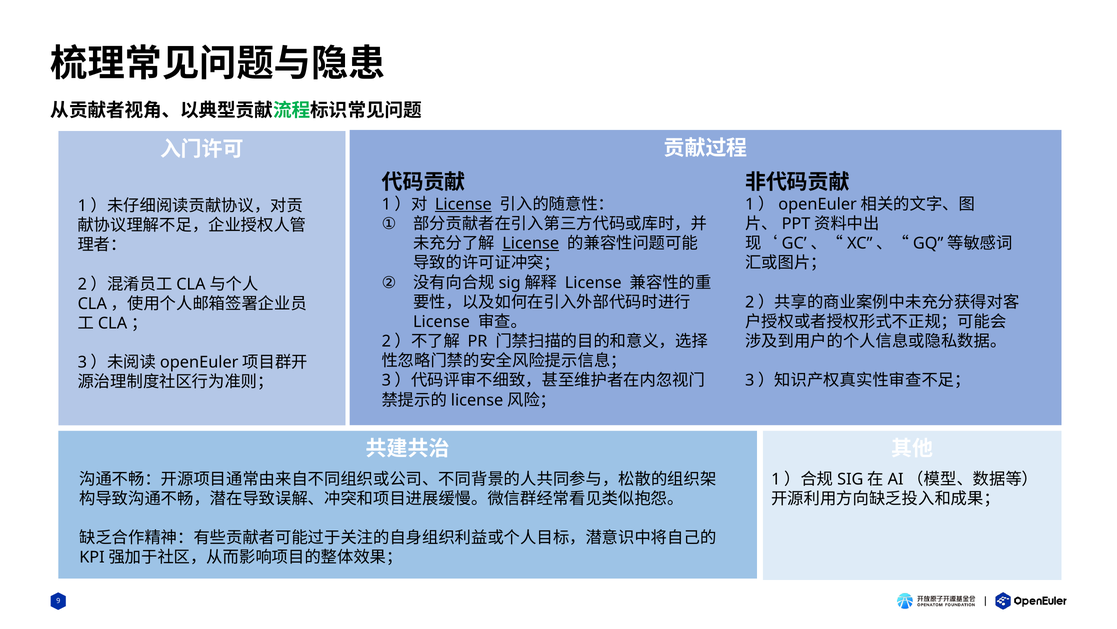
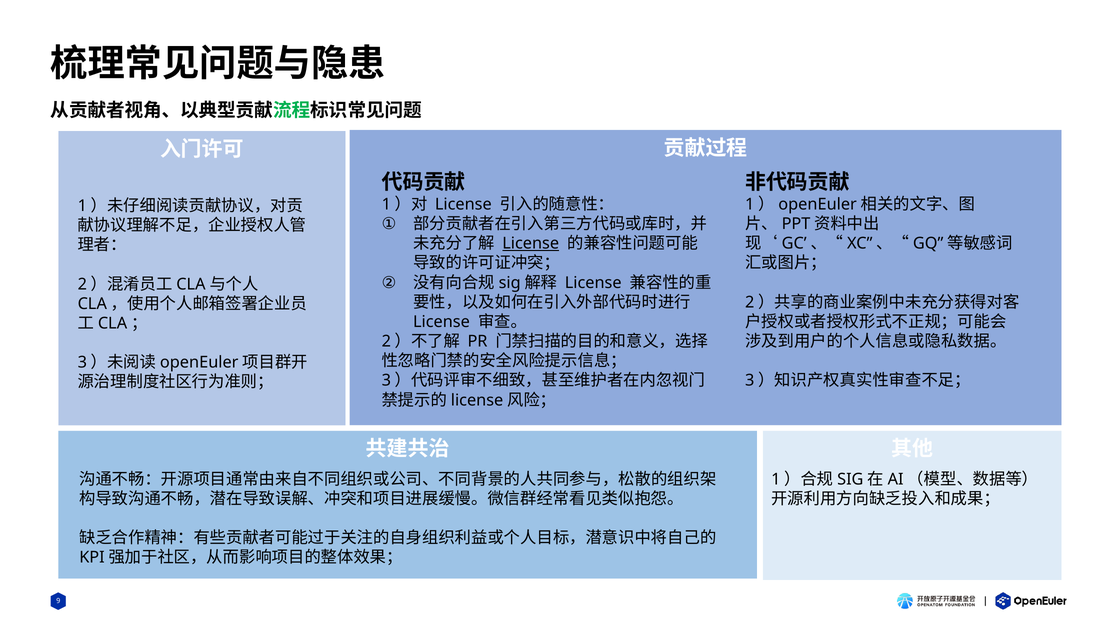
License at (463, 204) underline: present -> none
